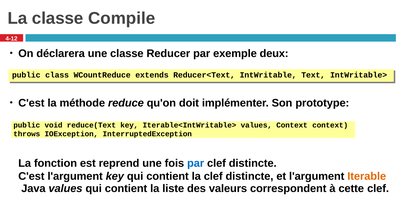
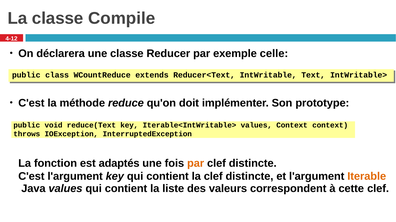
deux: deux -> celle
reprend: reprend -> adaptés
par at (196, 164) colour: blue -> orange
